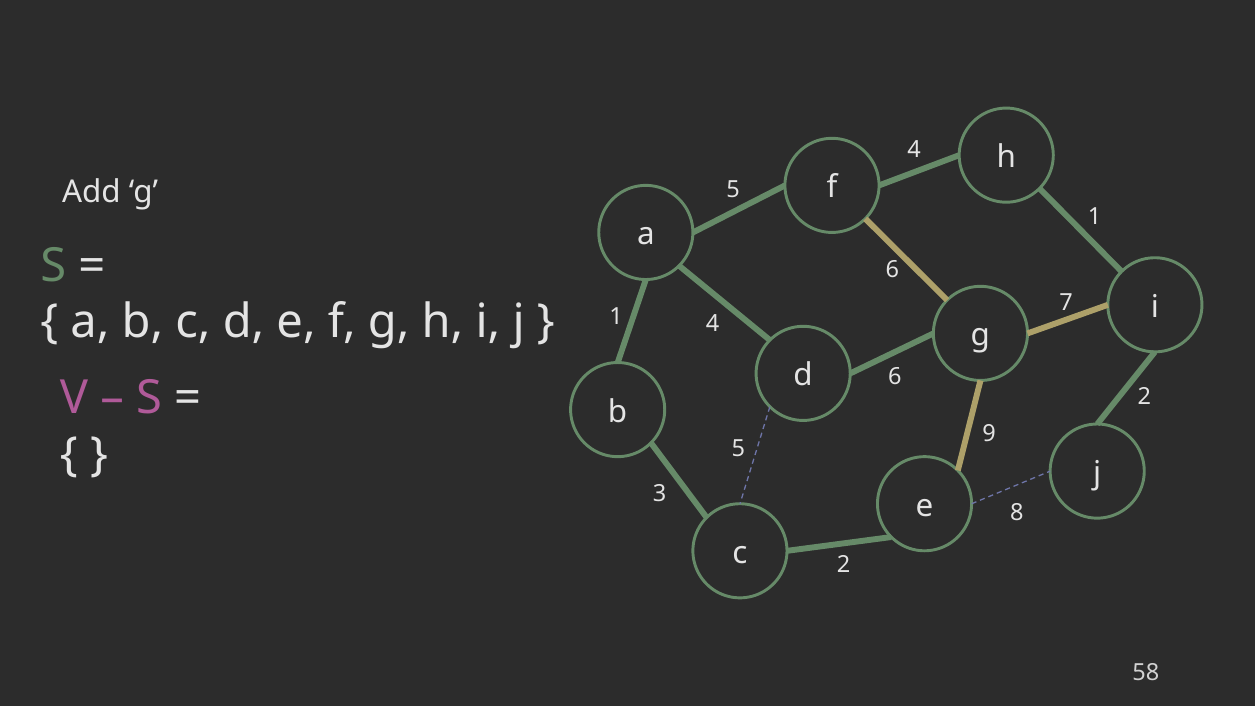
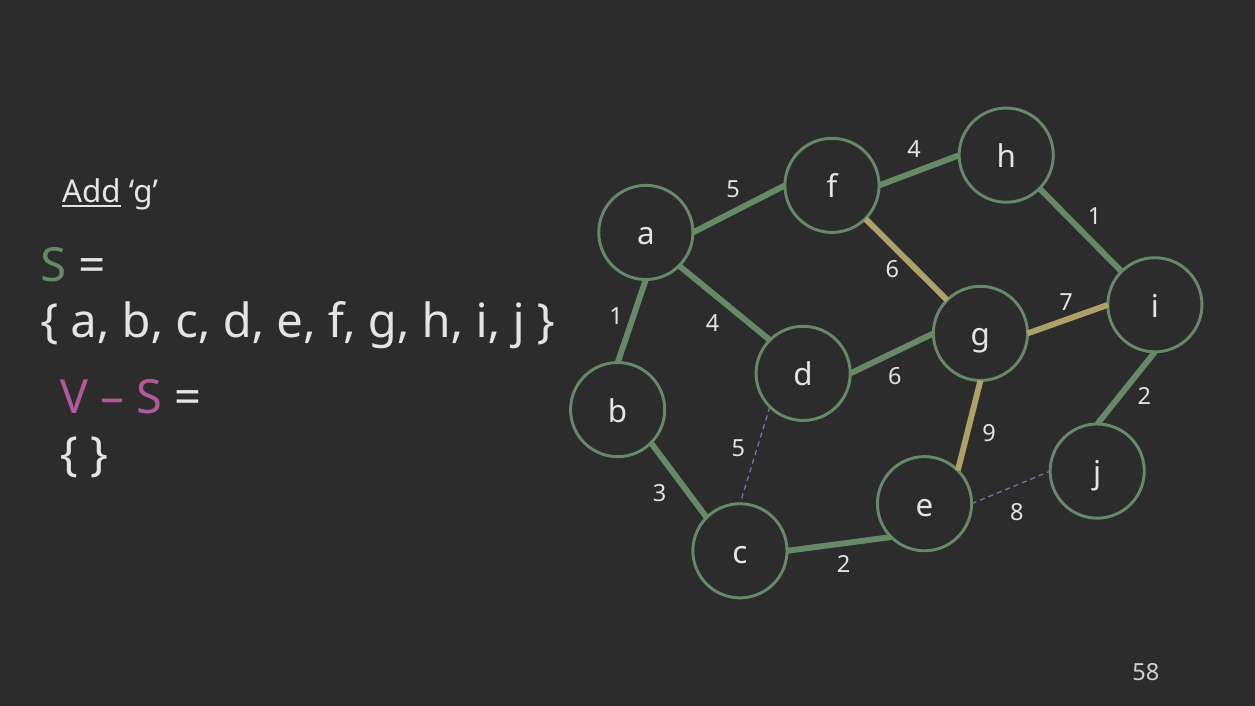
Add underline: none -> present
